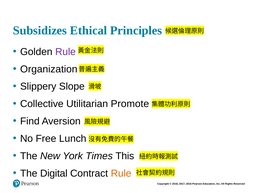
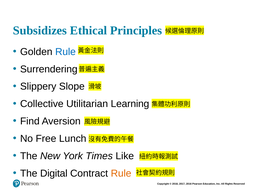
Rule at (65, 52) colour: purple -> blue
Organization: Organization -> Surrendering
Promote: Promote -> Learning
This: This -> Like
